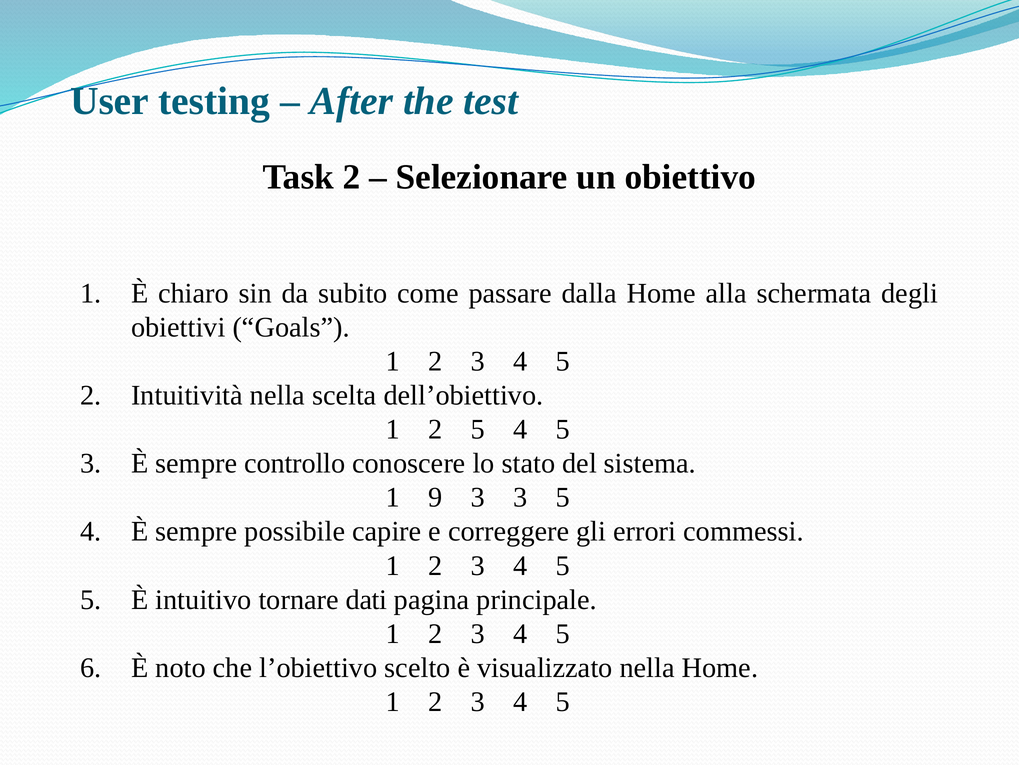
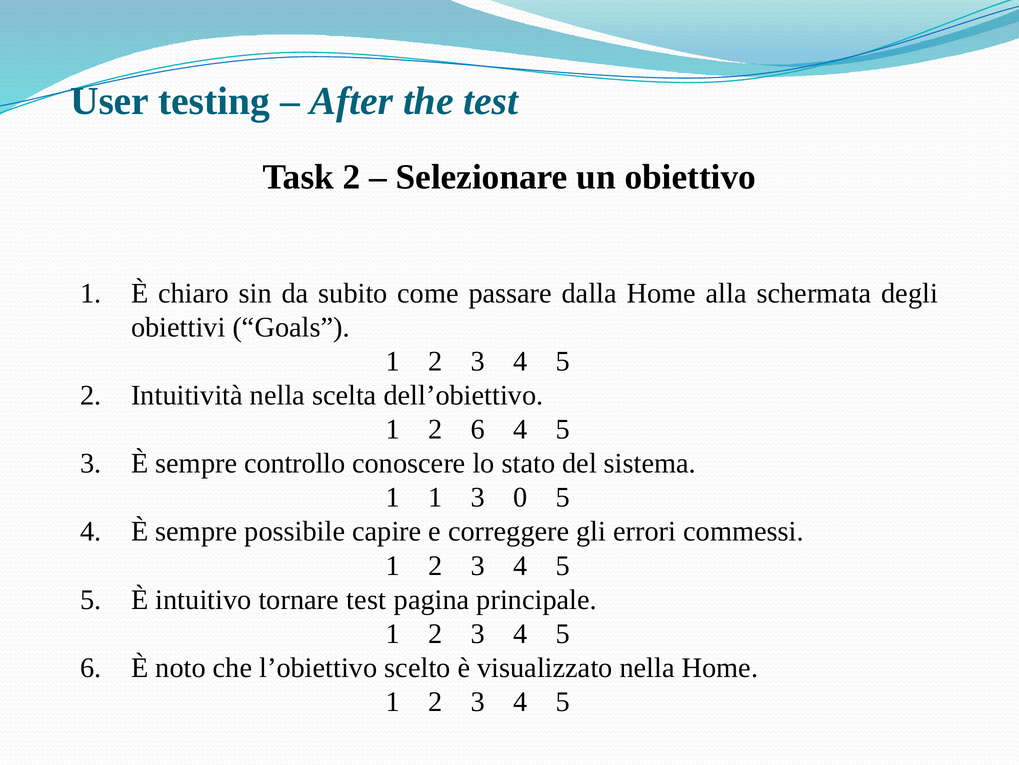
2 5: 5 -> 6
1 9: 9 -> 1
3 3: 3 -> 0
tornare dati: dati -> test
